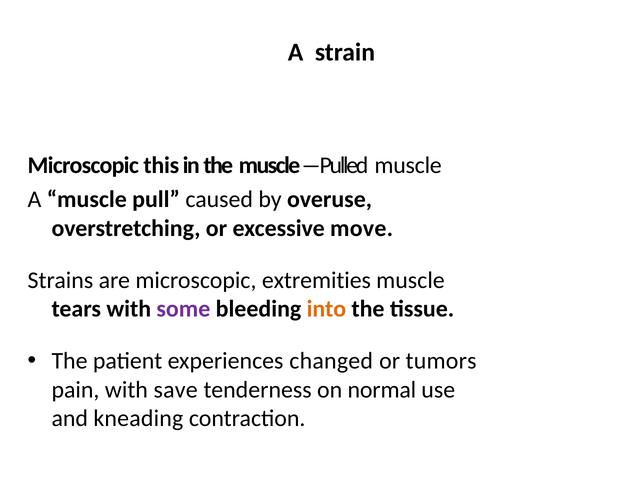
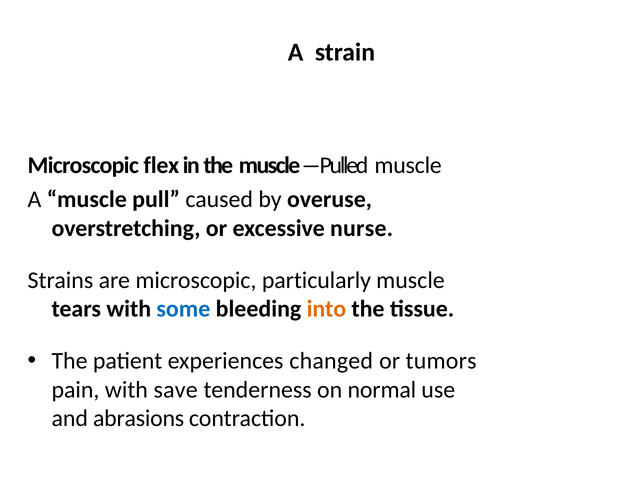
this: this -> flex
move: move -> nurse
extremities: extremities -> particularly
some colour: purple -> blue
kneading: kneading -> abrasions
